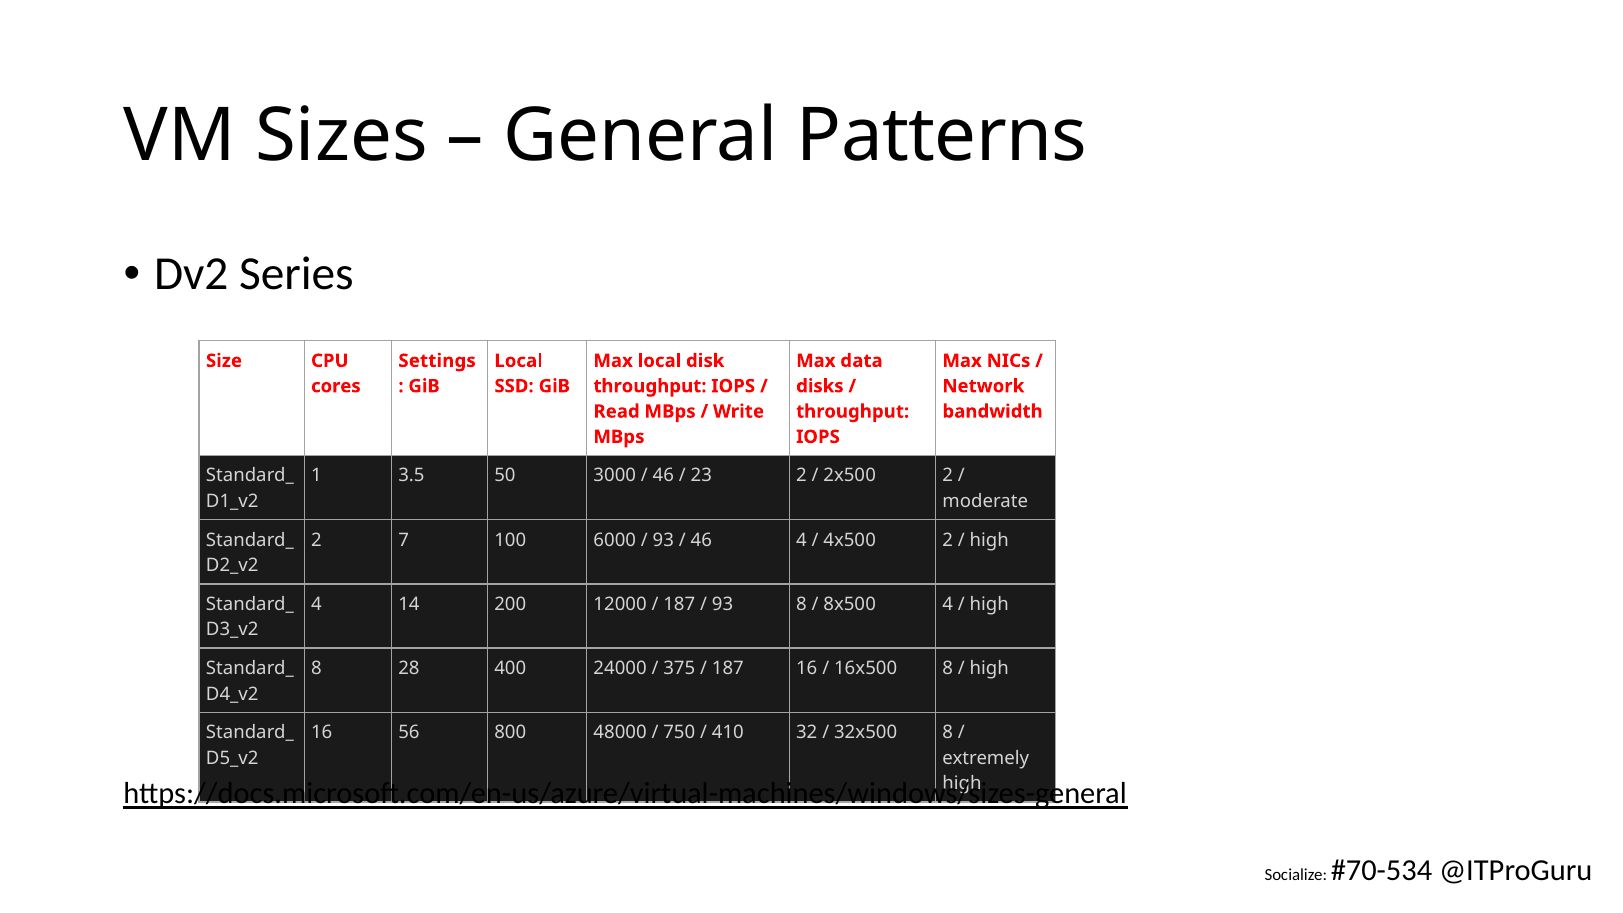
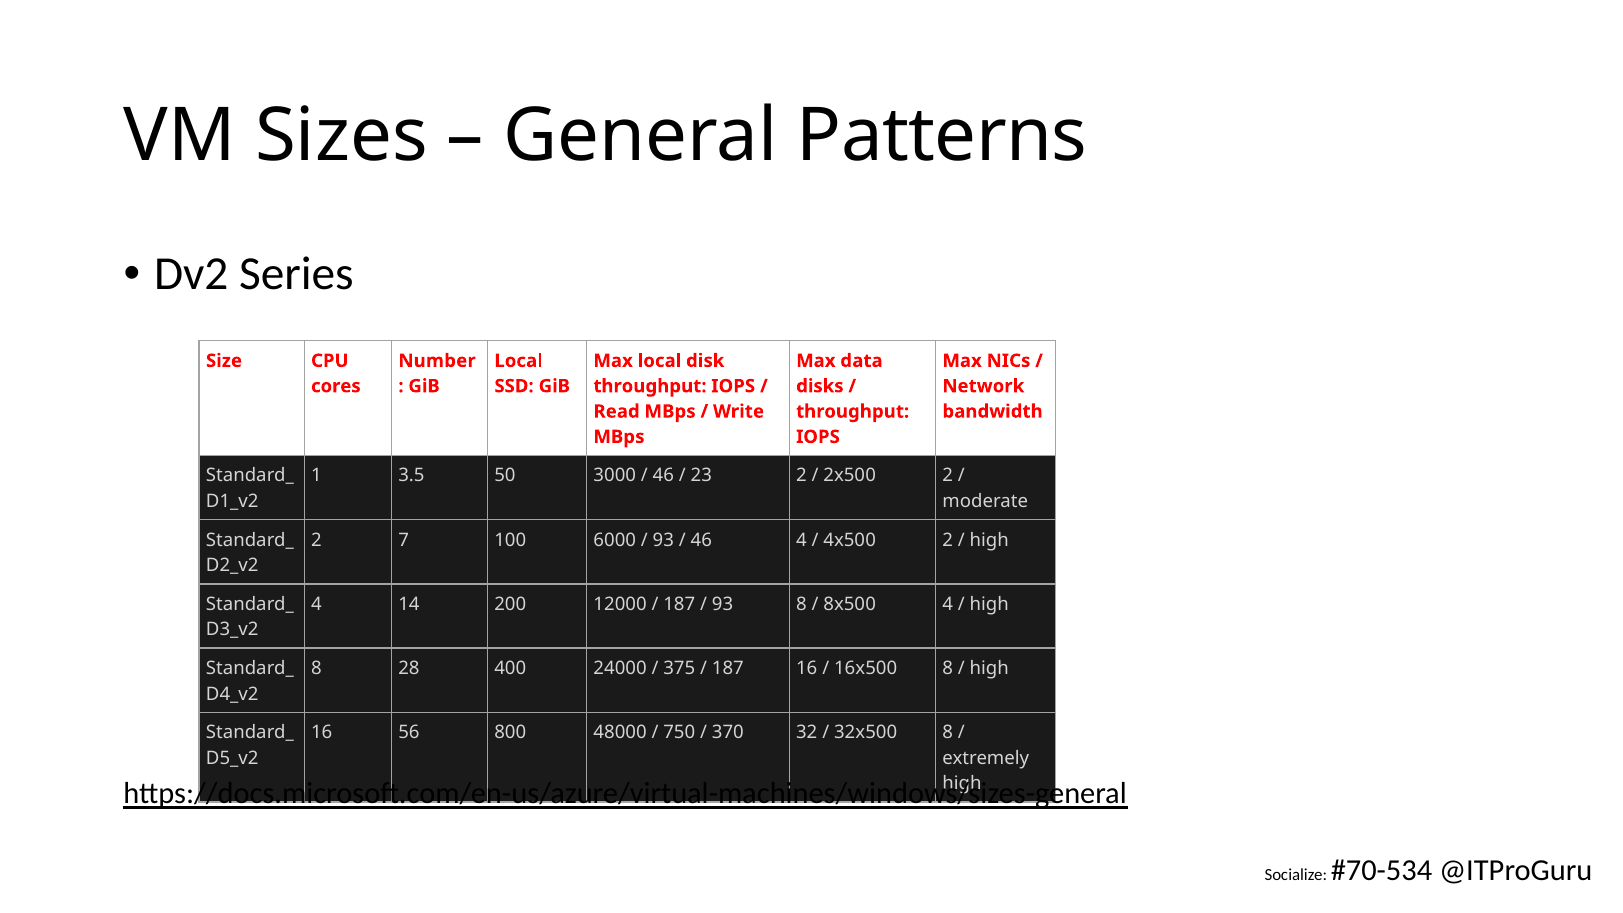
Settings: Settings -> Number
410: 410 -> 370
